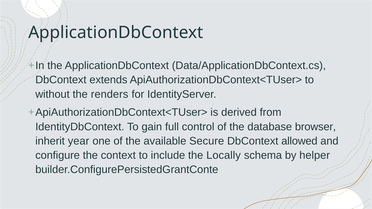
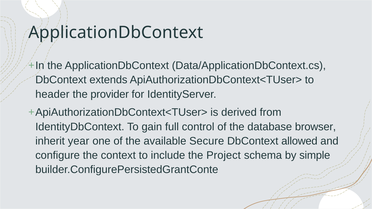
without: without -> header
renders: renders -> provider
Locally: Locally -> Project
helper: helper -> simple
